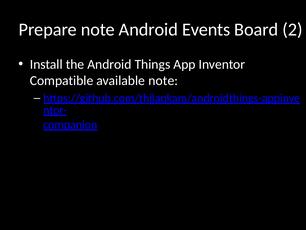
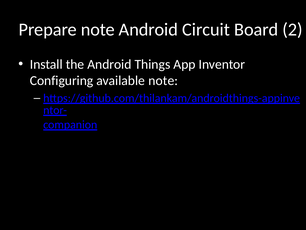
Events: Events -> Circuit
Compatible: Compatible -> Configuring
